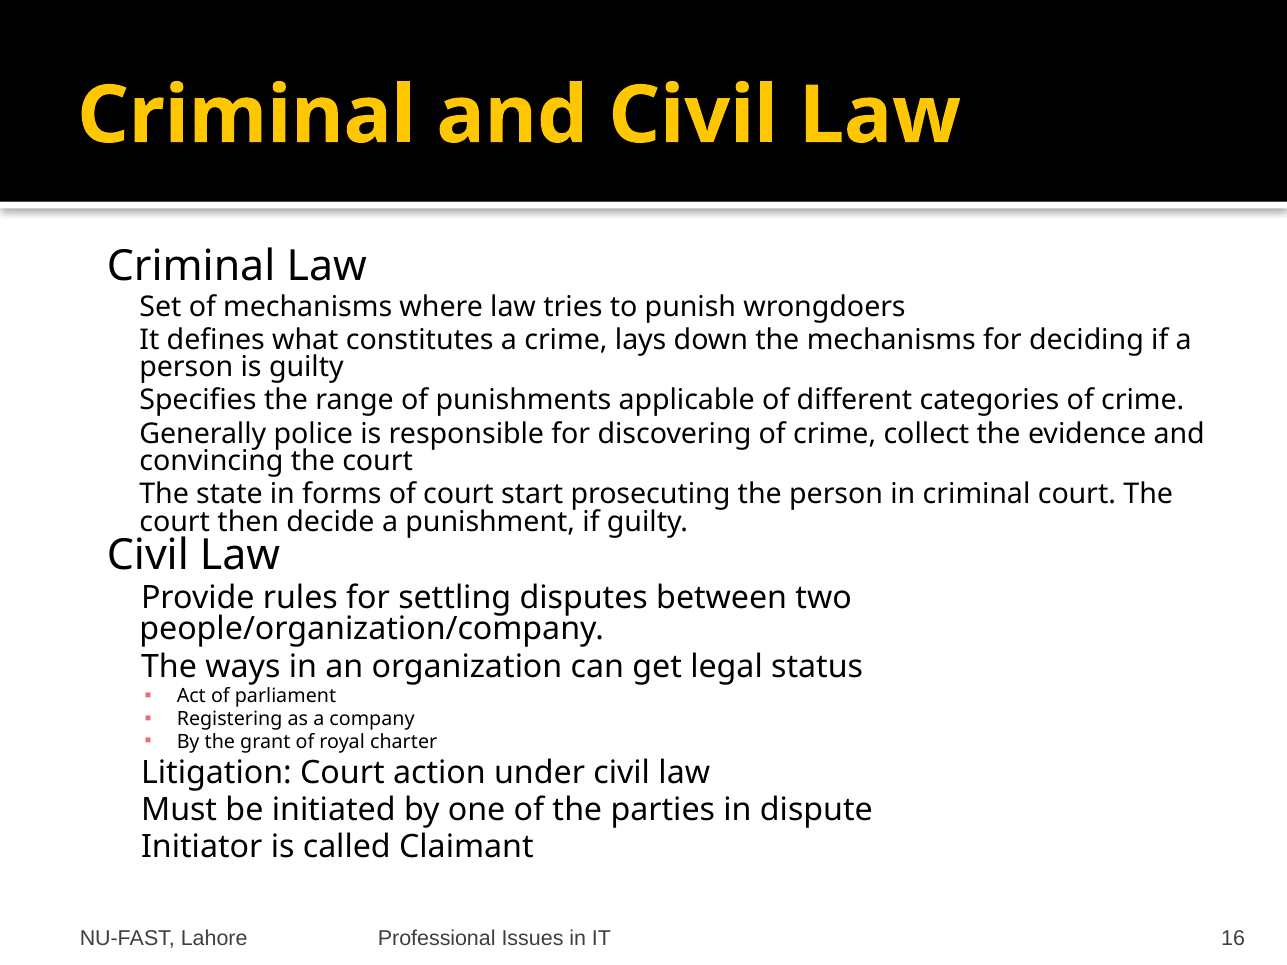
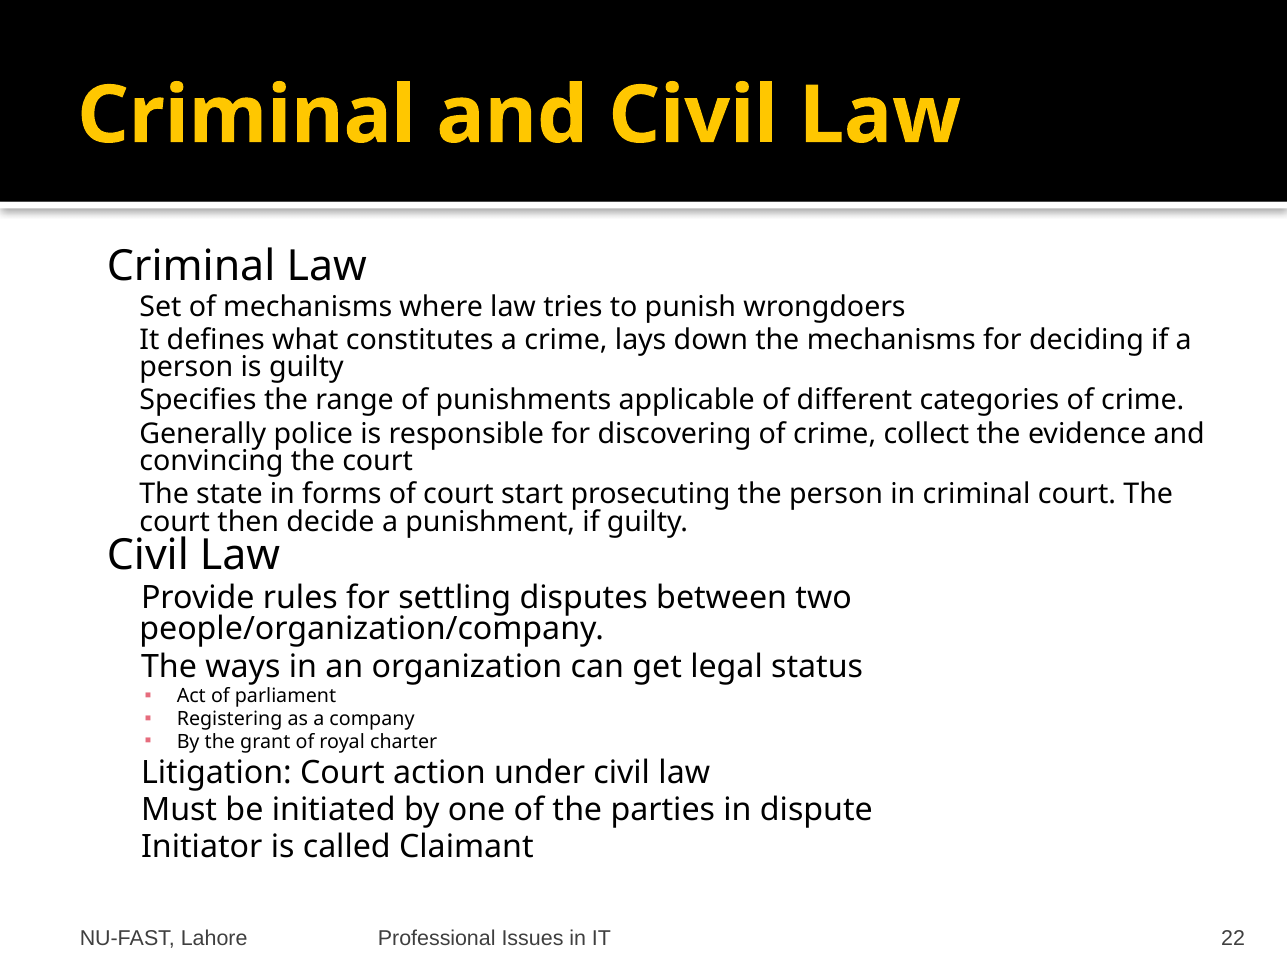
16: 16 -> 22
